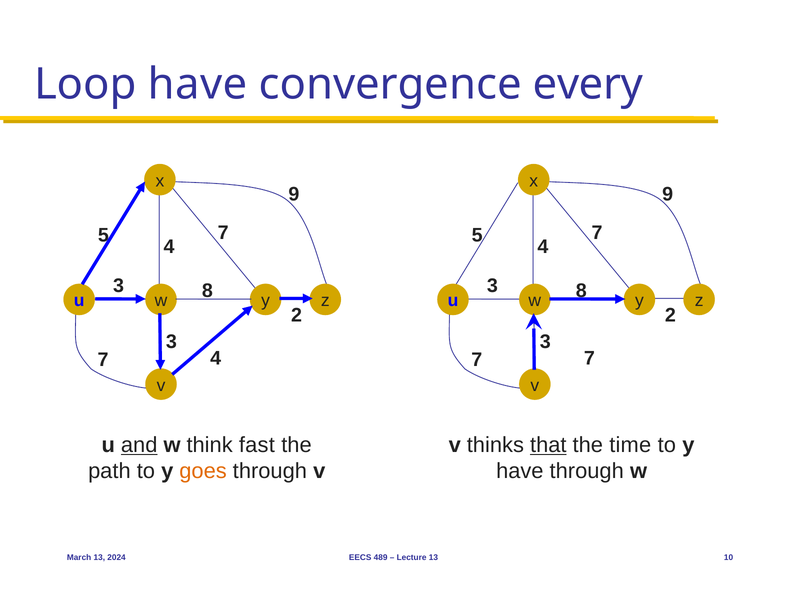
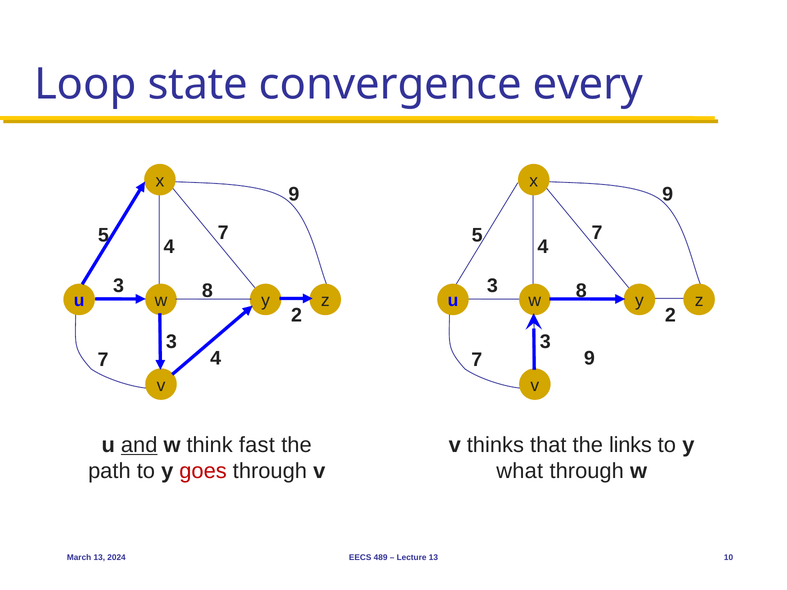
Loop have: have -> state
7 at (589, 359): 7 -> 9
that underline: present -> none
time: time -> links
goes colour: orange -> red
have at (520, 471): have -> what
